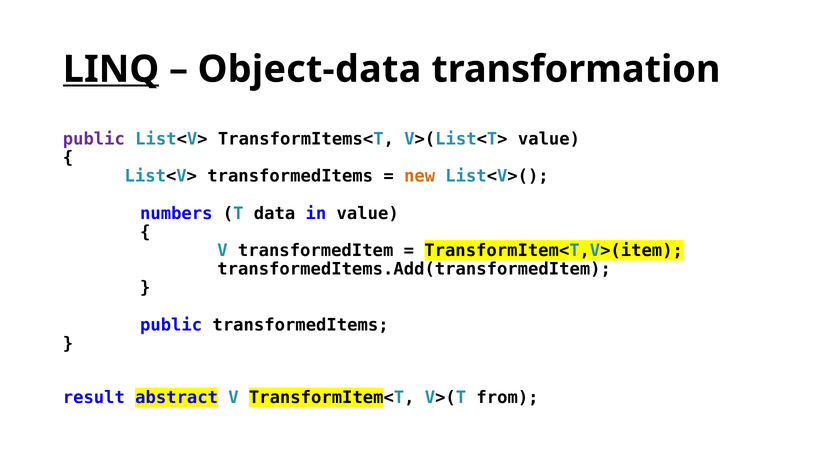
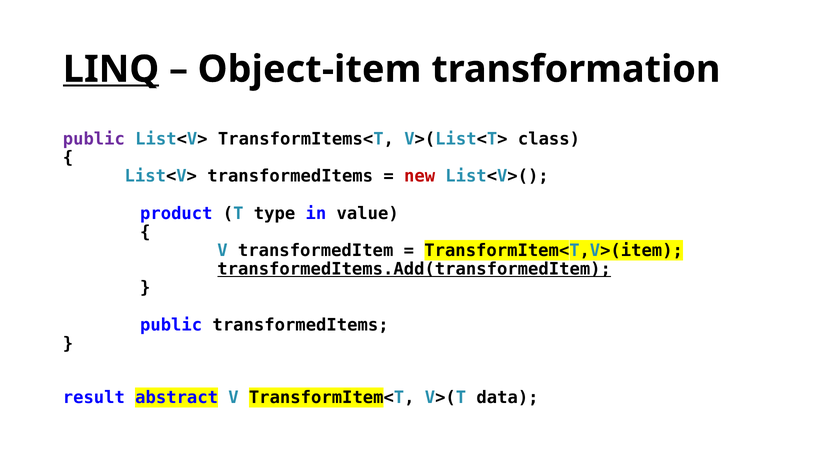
Object-data: Object-data -> Object-item
V>(List<T> value: value -> class
new colour: orange -> red
numbers: numbers -> product
data: data -> type
transformedItems.Add(transformedItem underline: none -> present
from: from -> data
